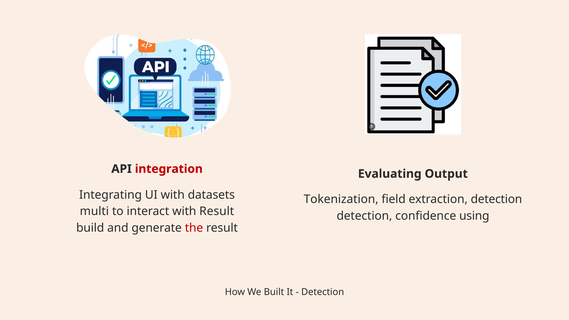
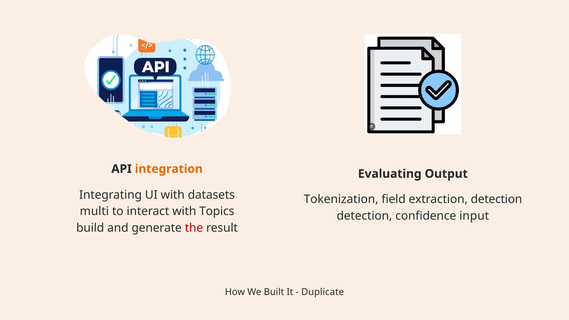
integration colour: red -> orange
with Result: Result -> Topics
using: using -> input
Detection at (323, 292): Detection -> Duplicate
